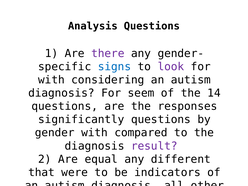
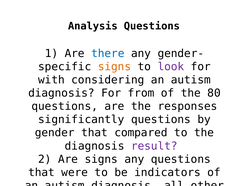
there colour: purple -> blue
signs at (114, 67) colour: blue -> orange
seem: seem -> from
14: 14 -> 80
gender with: with -> that
Are equal: equal -> signs
any different: different -> questions
